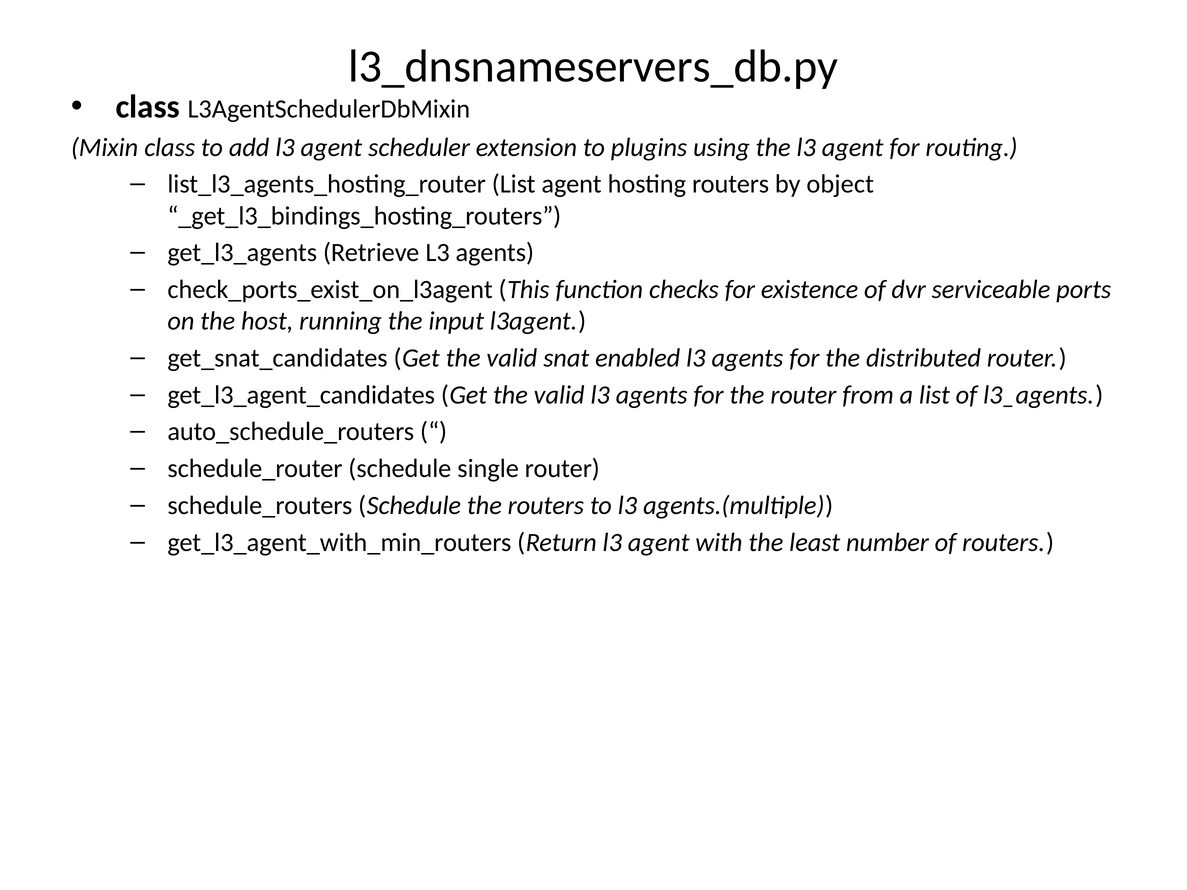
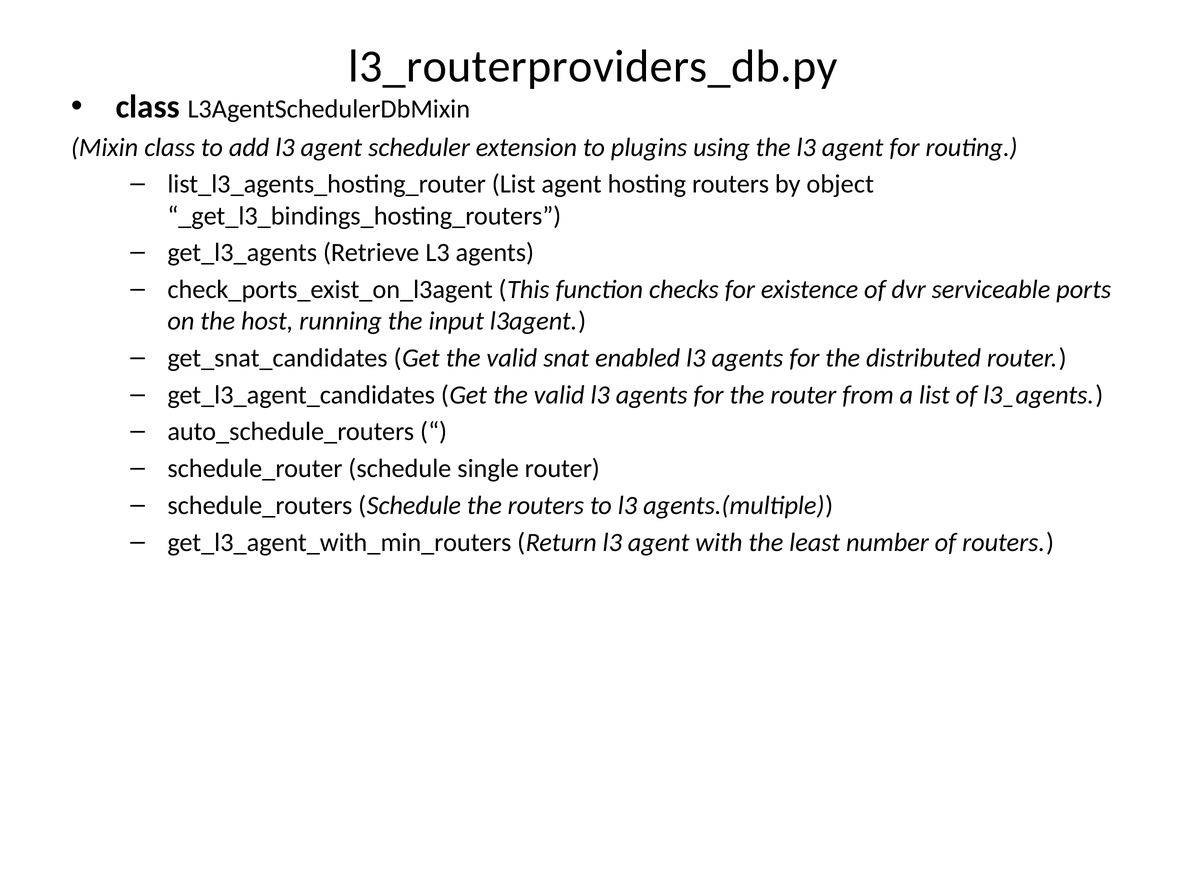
l3_dnsnameservers_db.py: l3_dnsnameservers_db.py -> l3_routerproviders_db.py
